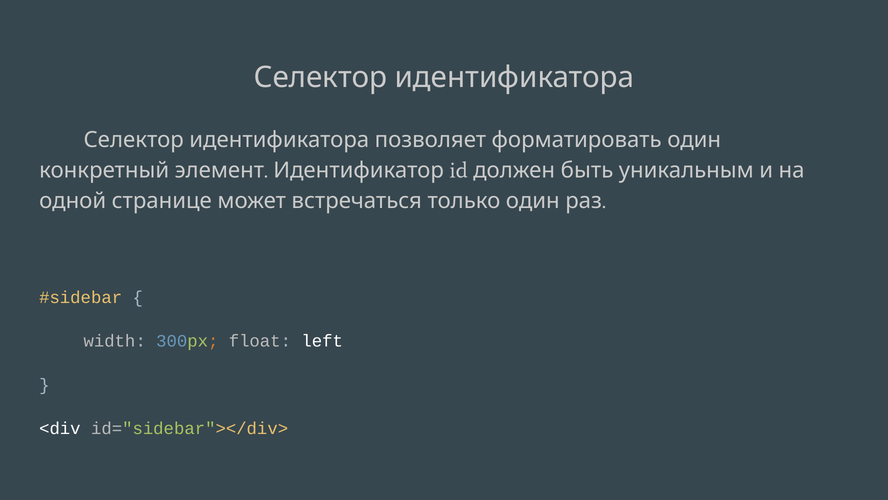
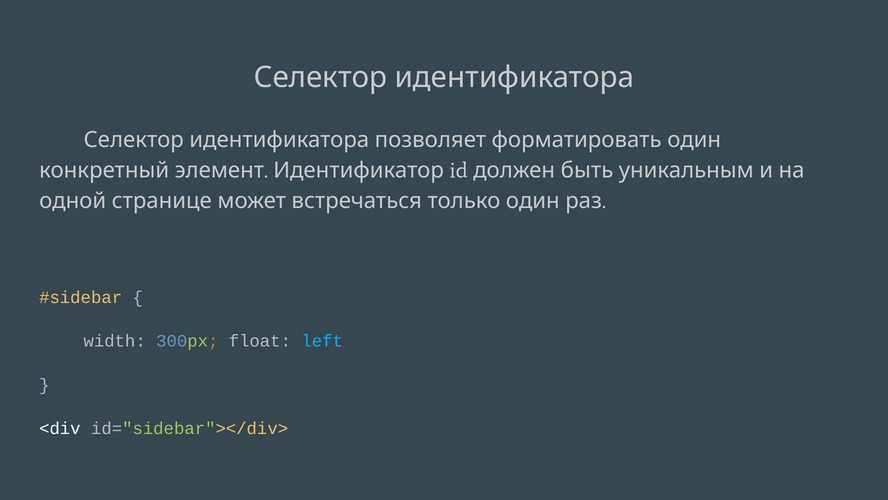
left colour: white -> light blue
